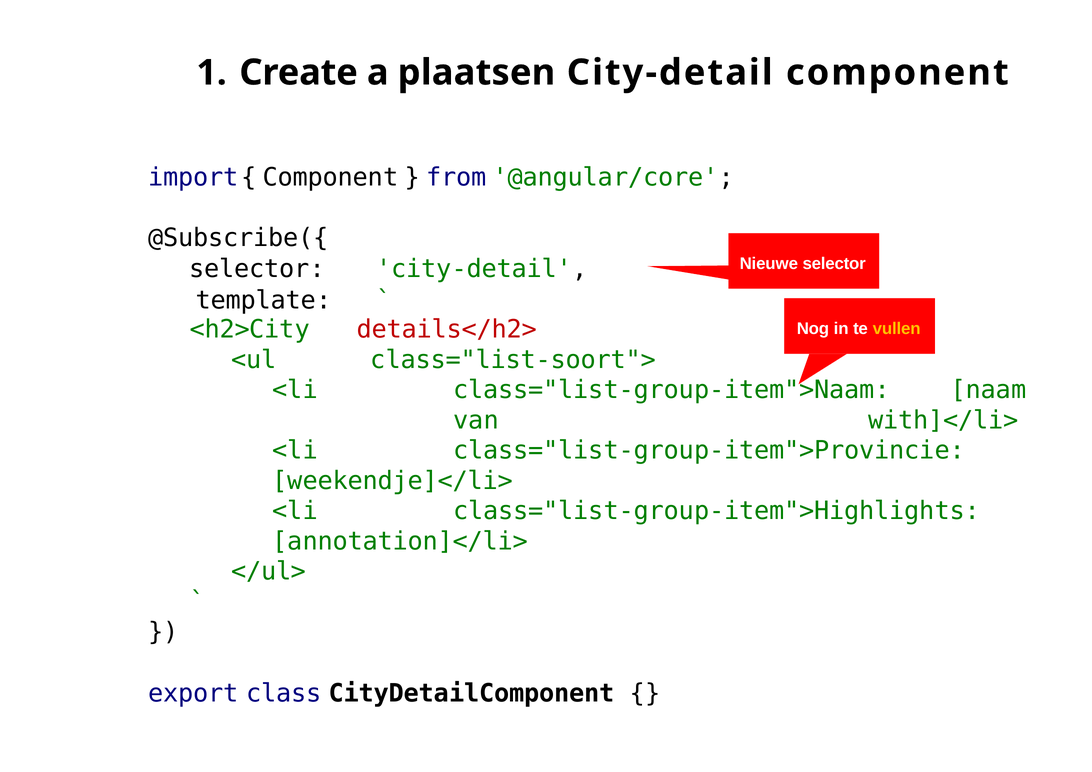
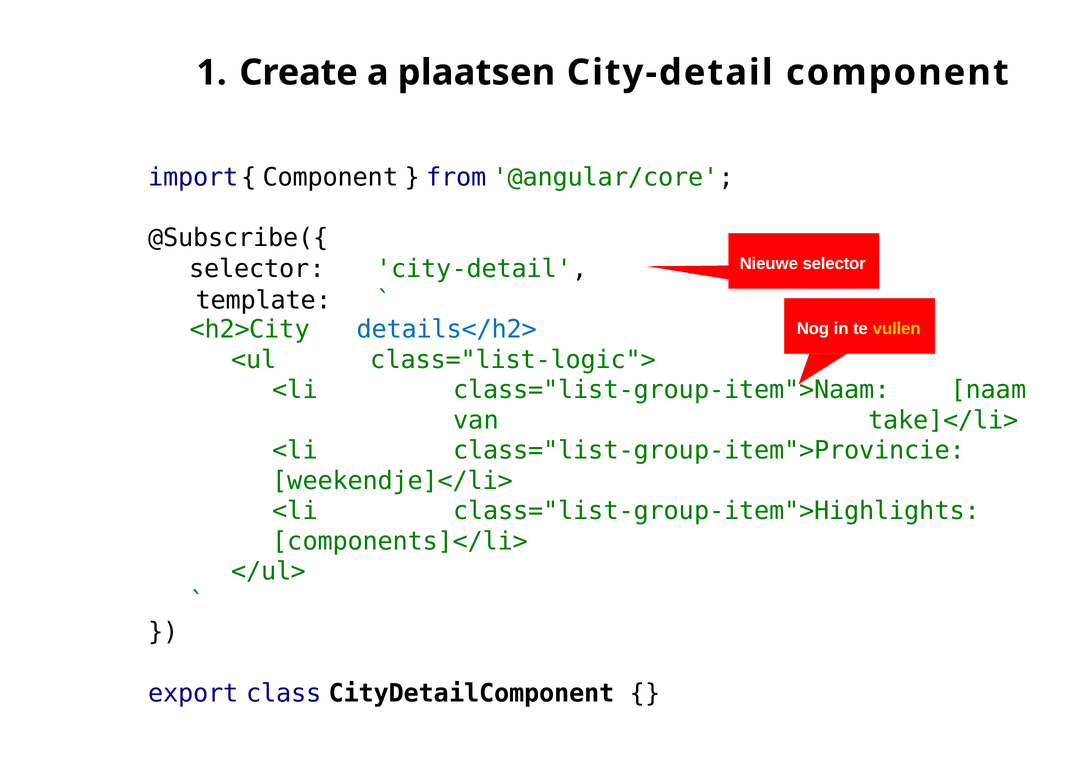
details</h2> colour: red -> blue
class="list‐soort">: class="list‐soort"> -> class="list‐logic">
with]</li>: with]</li> -> take]</li>
annotation]</li>: annotation]</li> -> components]</li>
